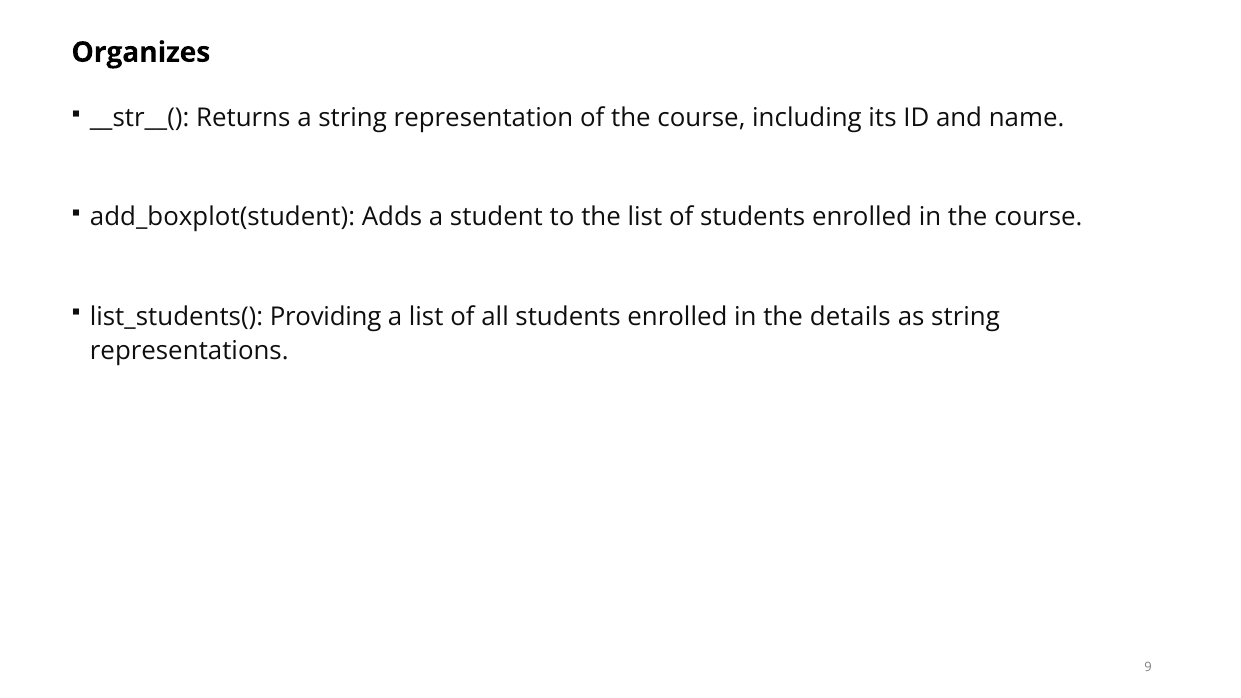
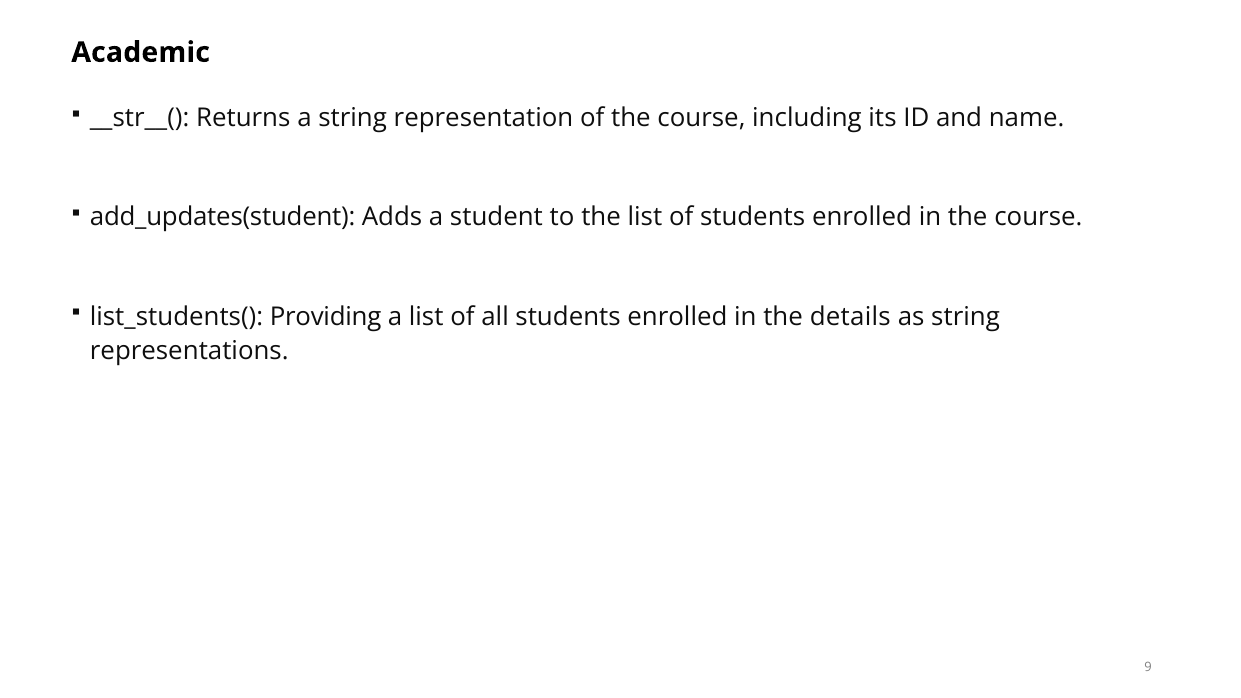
Organizes: Organizes -> Academic
add_boxplot(student: add_boxplot(student -> add_updates(student
